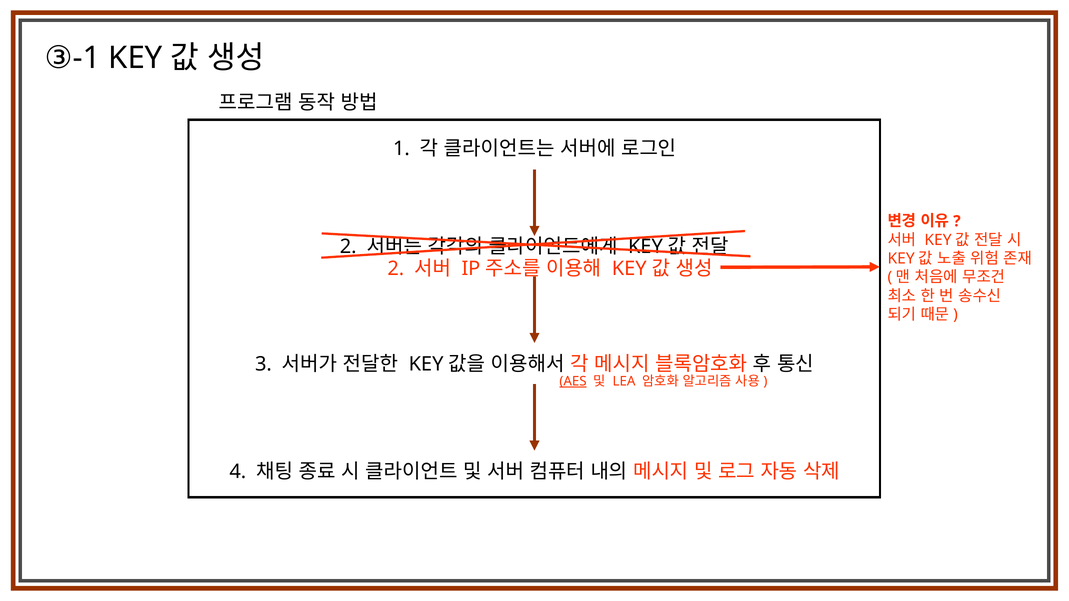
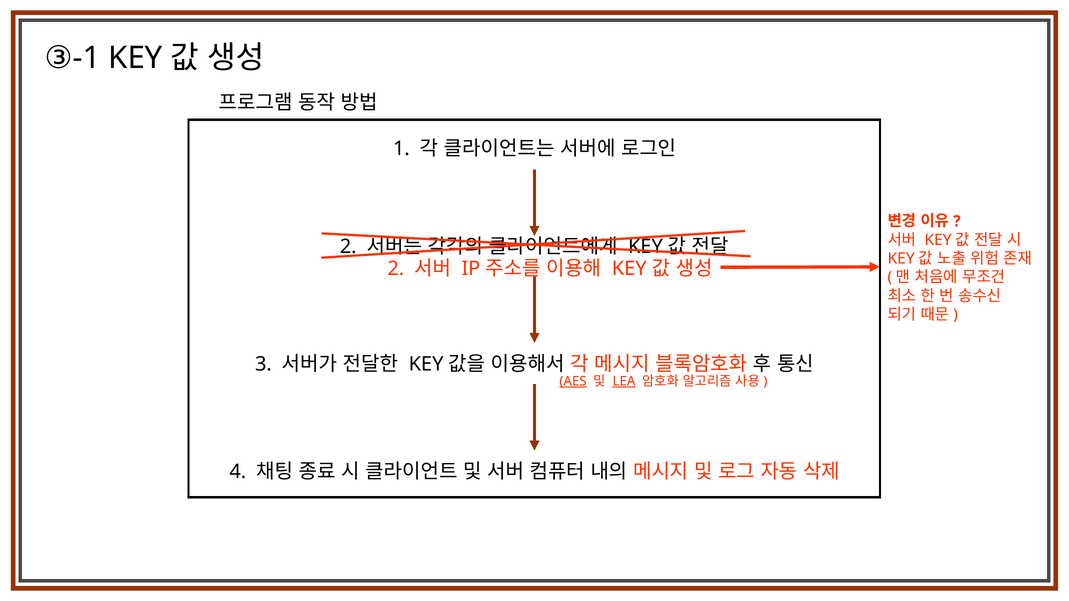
LEA underline: none -> present
